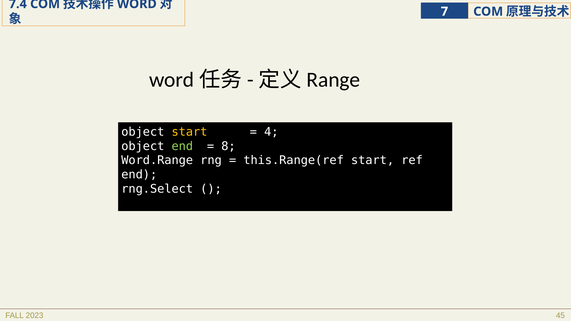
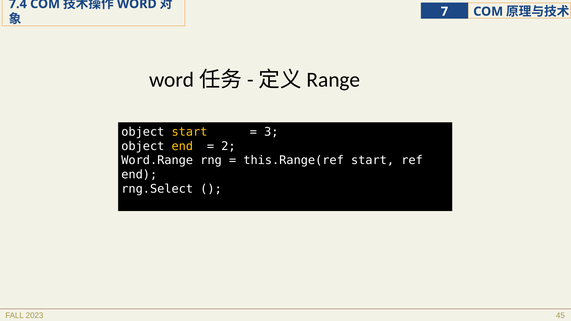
4: 4 -> 3
end at (182, 146) colour: light green -> yellow
8: 8 -> 2
